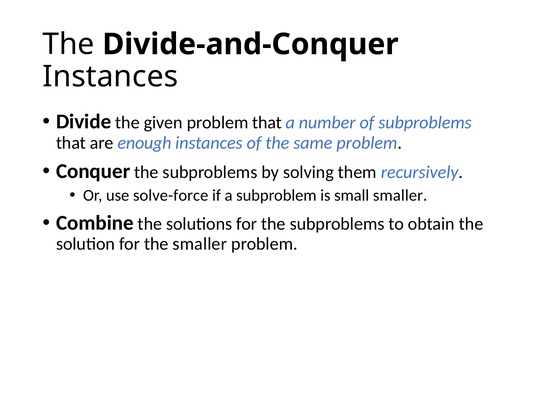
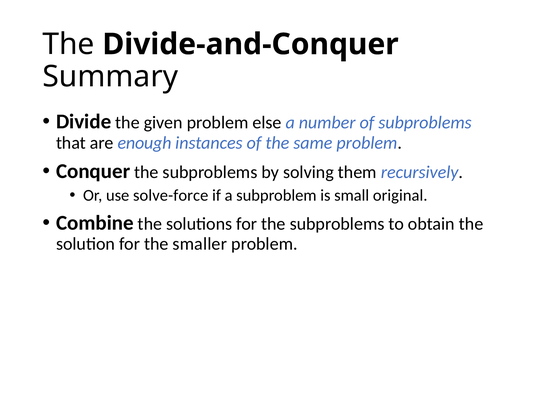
Instances at (110, 77): Instances -> Summary
problem that: that -> else
small smaller: smaller -> original
